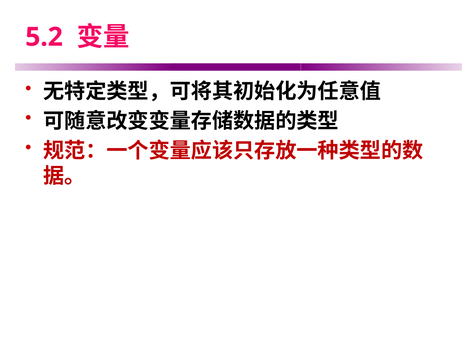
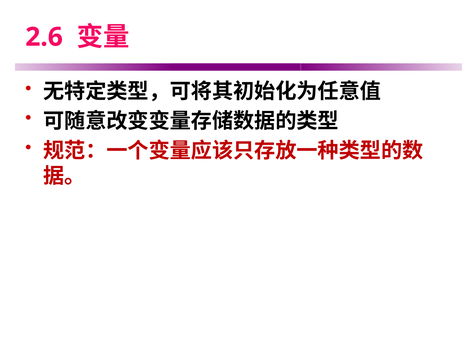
5.2: 5.2 -> 2.6
